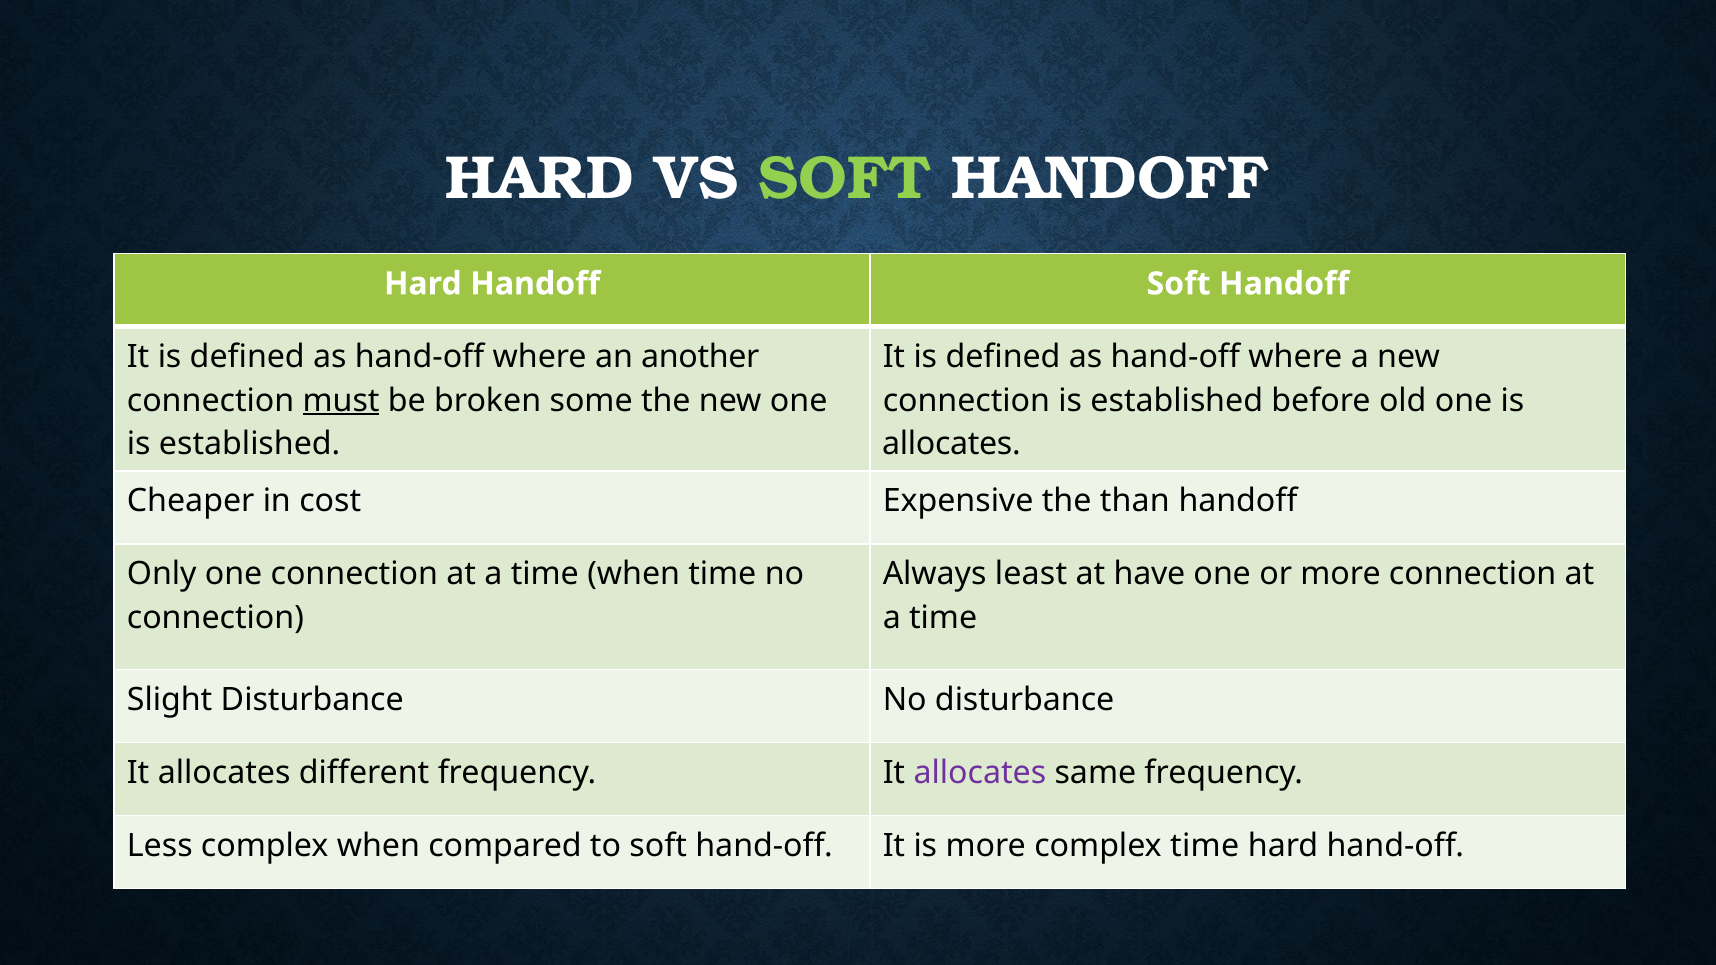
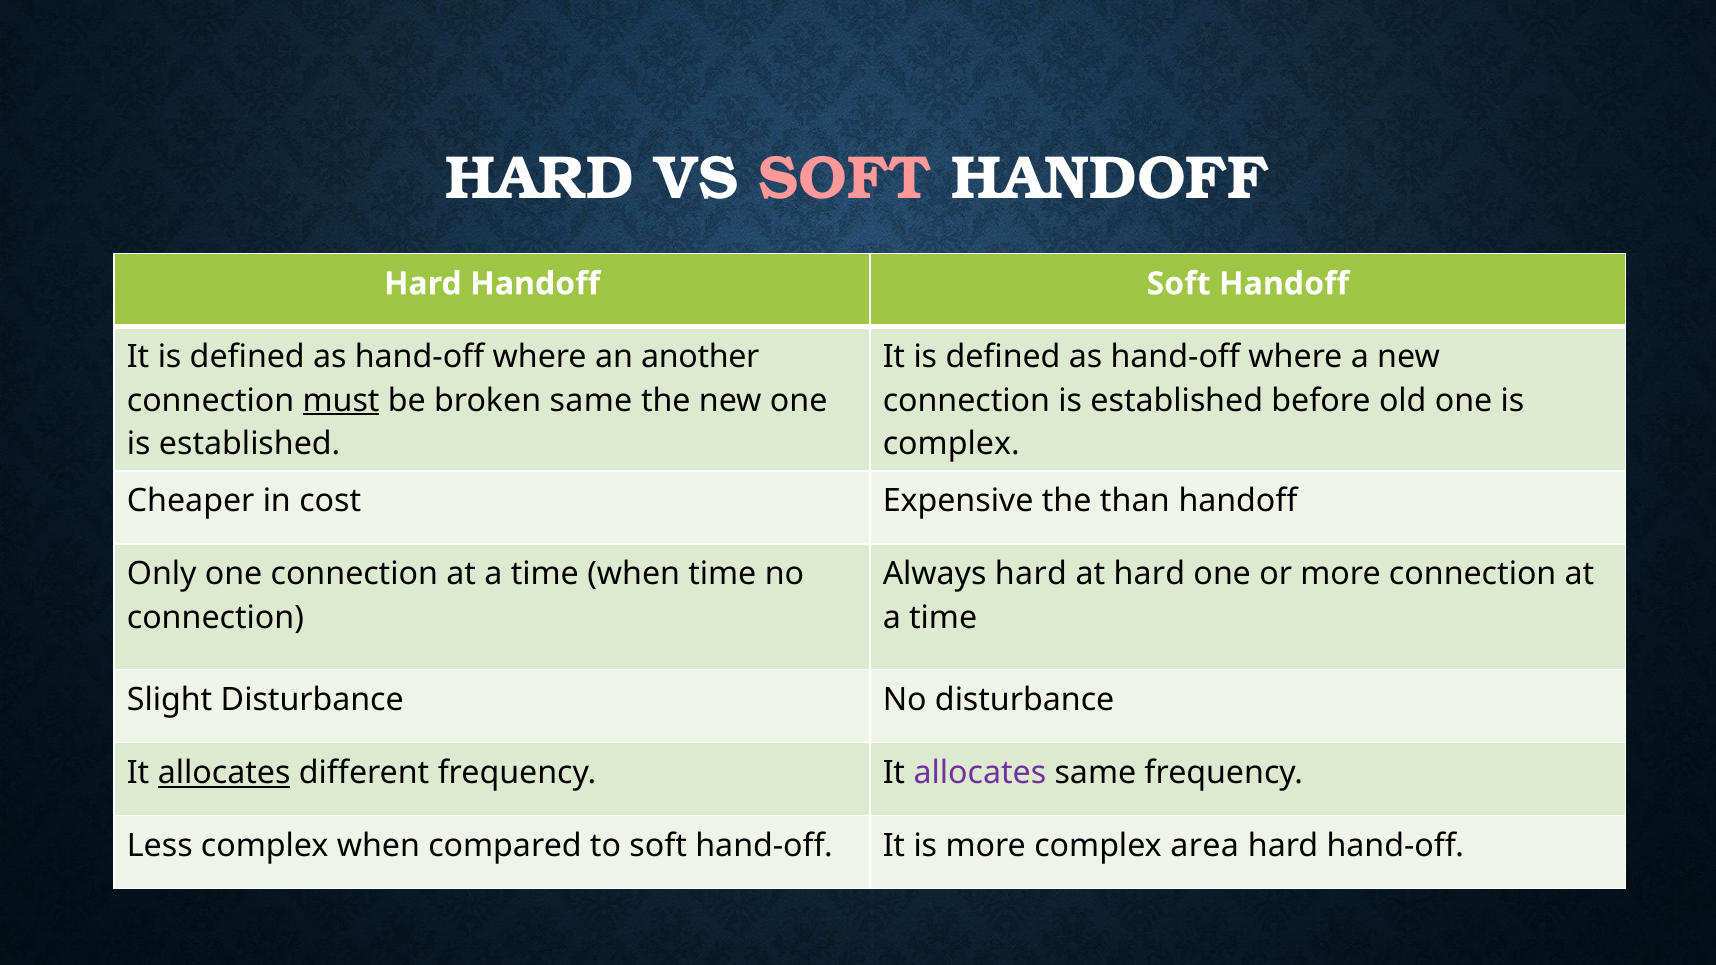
SOFT at (845, 179) colour: light green -> pink
broken some: some -> same
allocates at (951, 444): allocates -> complex
Always least: least -> hard
at have: have -> hard
allocates at (224, 773) underline: none -> present
complex time: time -> area
